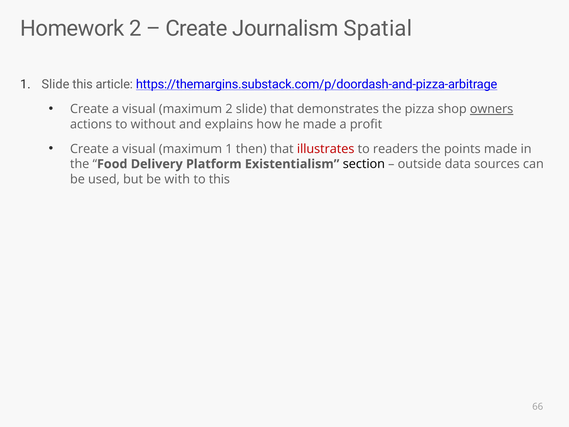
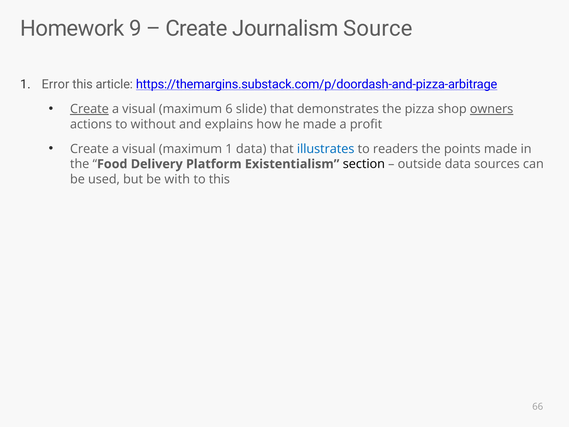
Homework 2: 2 -> 9
Spatial: Spatial -> Source
1 Slide: Slide -> Error
Create at (89, 109) underline: none -> present
maximum 2: 2 -> 6
1 then: then -> data
illustrates colour: red -> blue
